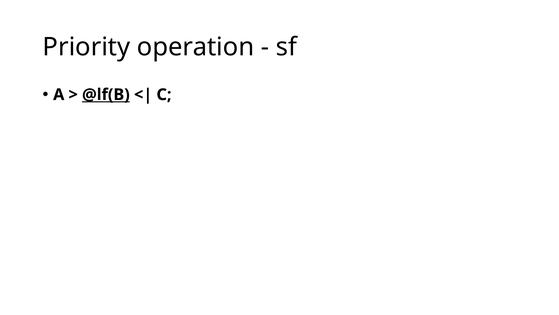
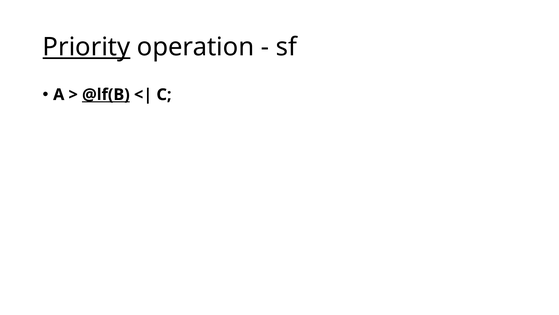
Priority underline: none -> present
